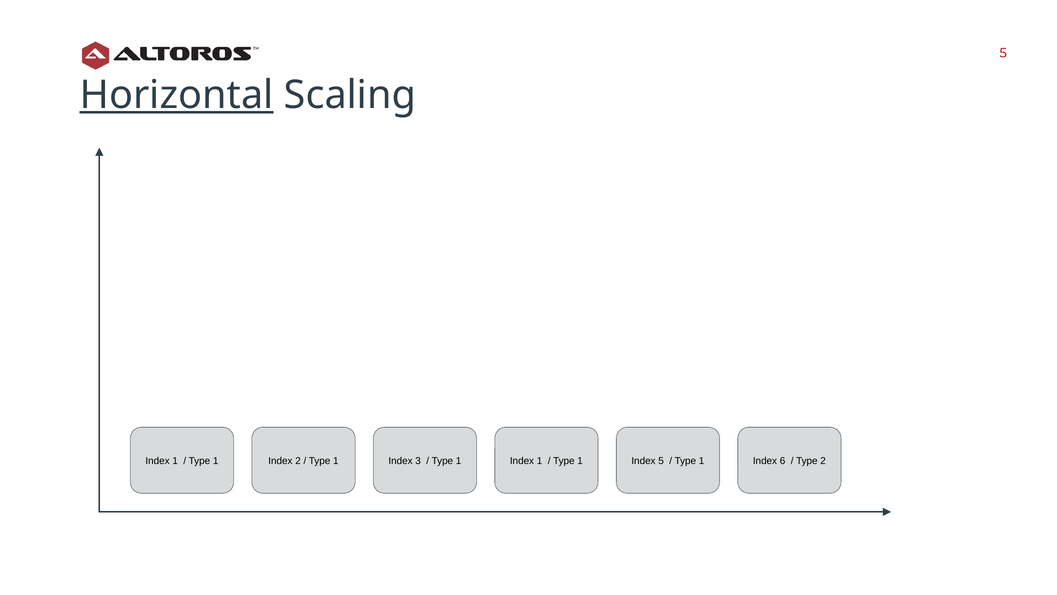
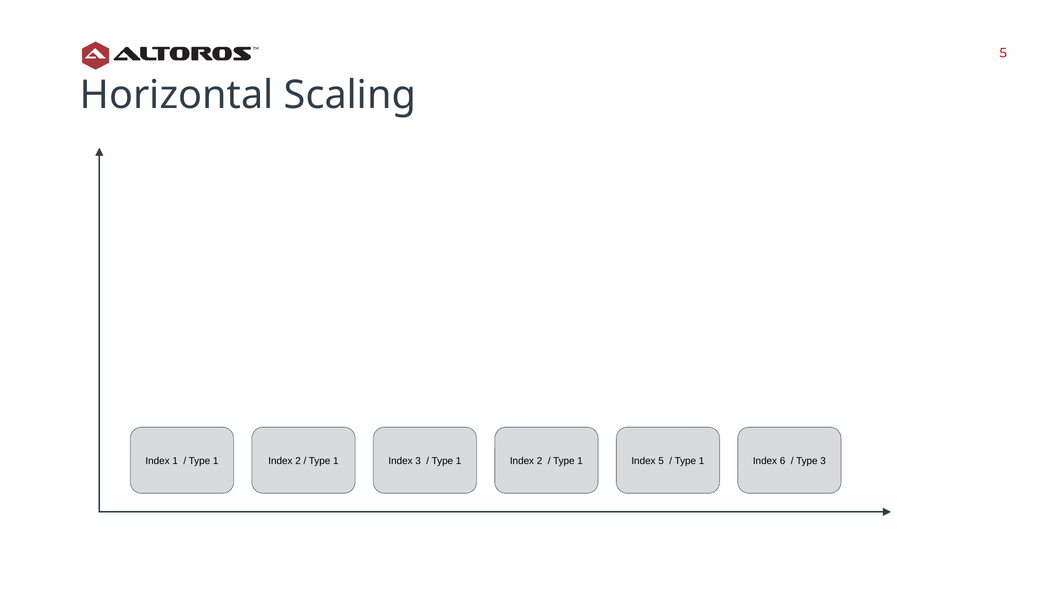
Horizontal underline: present -> none
1 at (540, 461): 1 -> 2
Type 2: 2 -> 3
